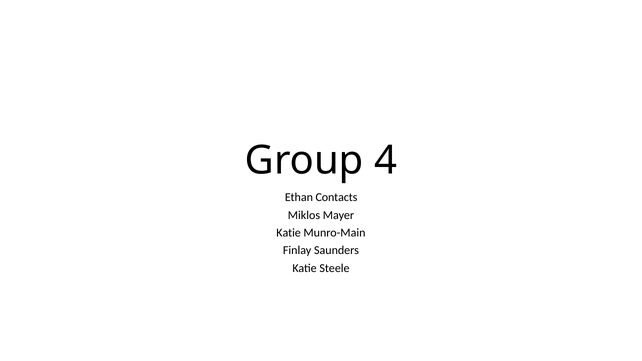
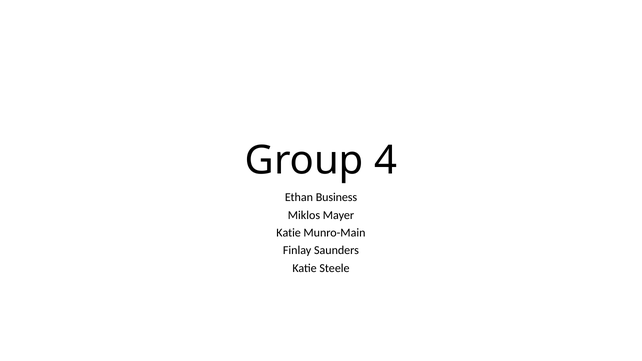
Contacts: Contacts -> Business
